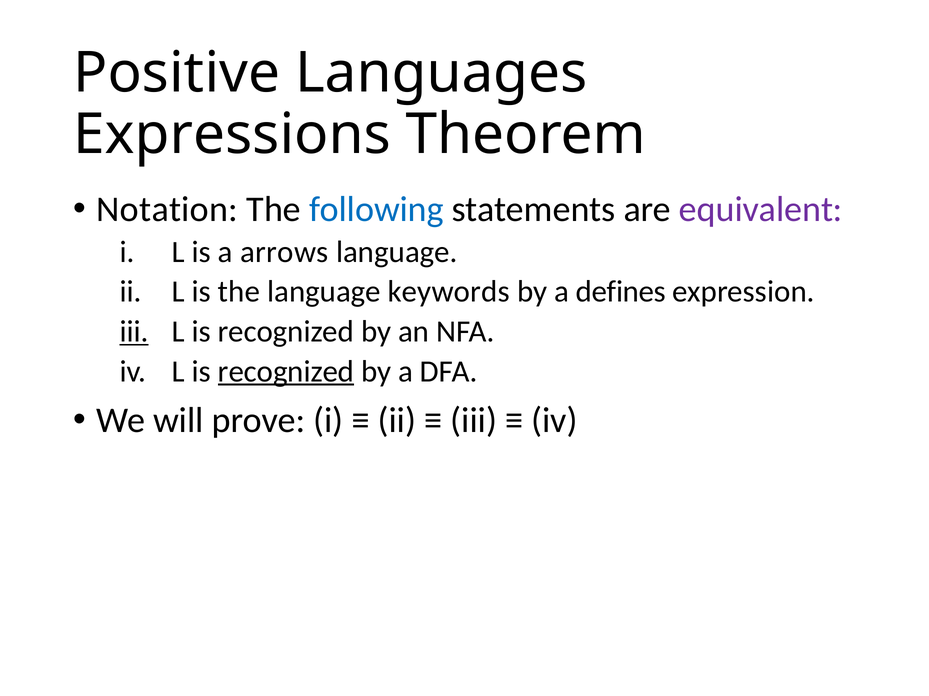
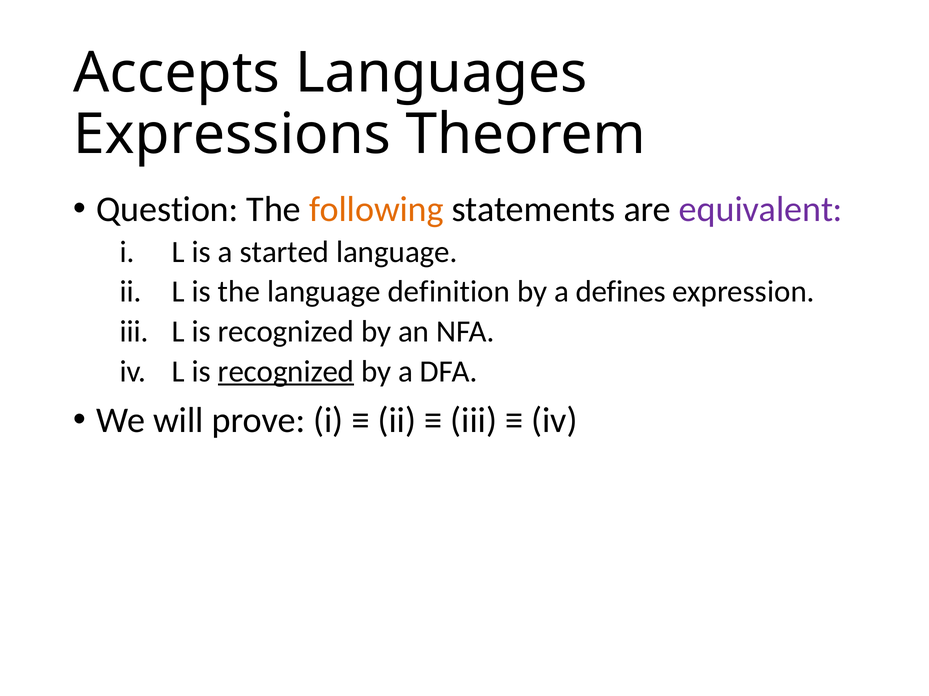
Positive: Positive -> Accepts
Notation: Notation -> Question
following colour: blue -> orange
arrows: arrows -> started
keywords: keywords -> definition
iii at (134, 332) underline: present -> none
